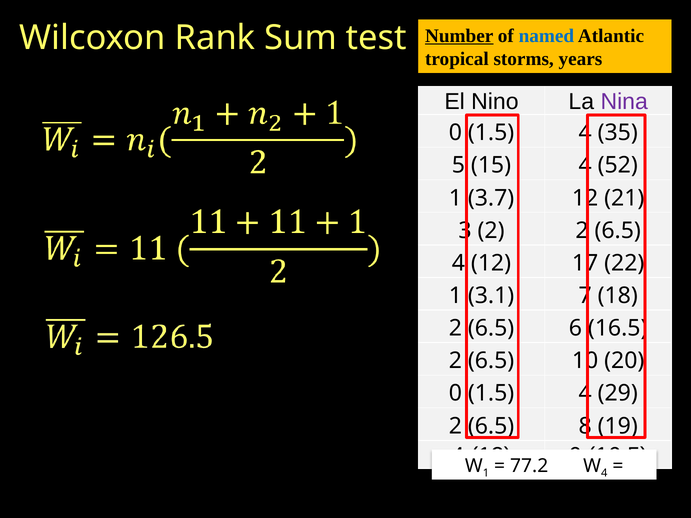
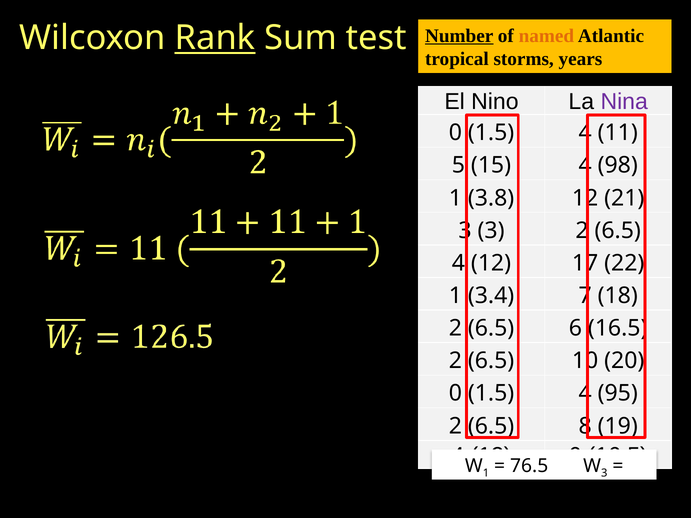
Rank underline: none -> present
named colour: blue -> orange
35: 35 -> 11
52: 52 -> 98
3.7: 3.7 -> 3.8
2 at (491, 231): 2 -> 3
3.1: 3.1 -> 3.4
29: 29 -> 95
77.2: 77.2 -> 76.5
4 at (604, 473): 4 -> 3
